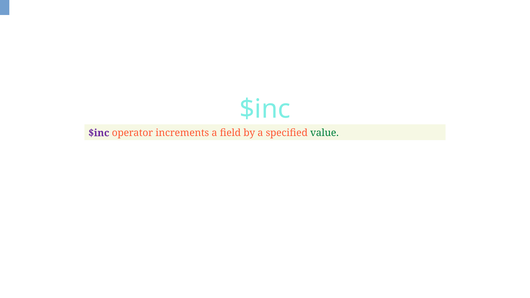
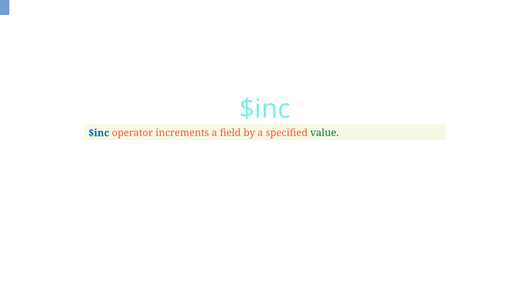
$inc at (99, 133) colour: purple -> blue
